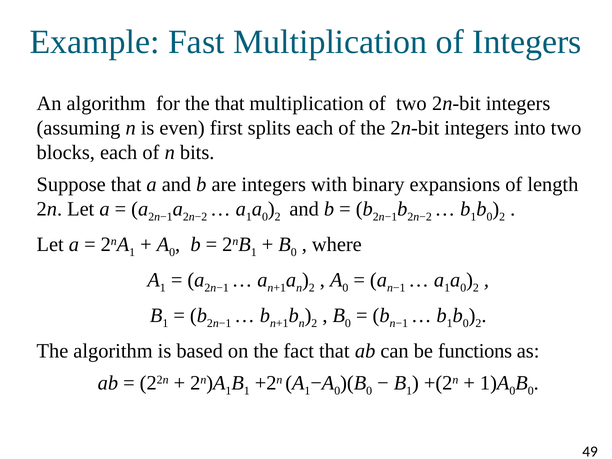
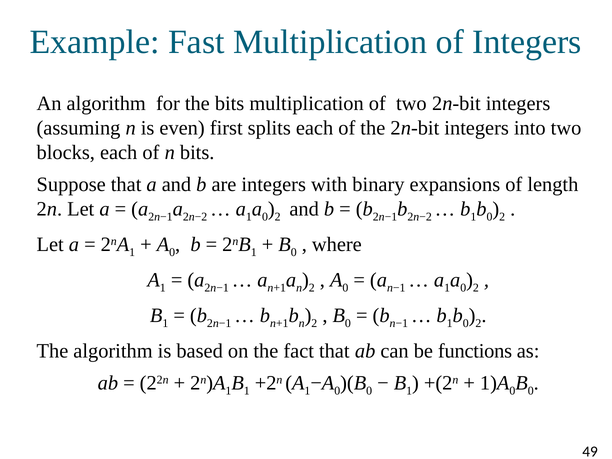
the that: that -> bits
